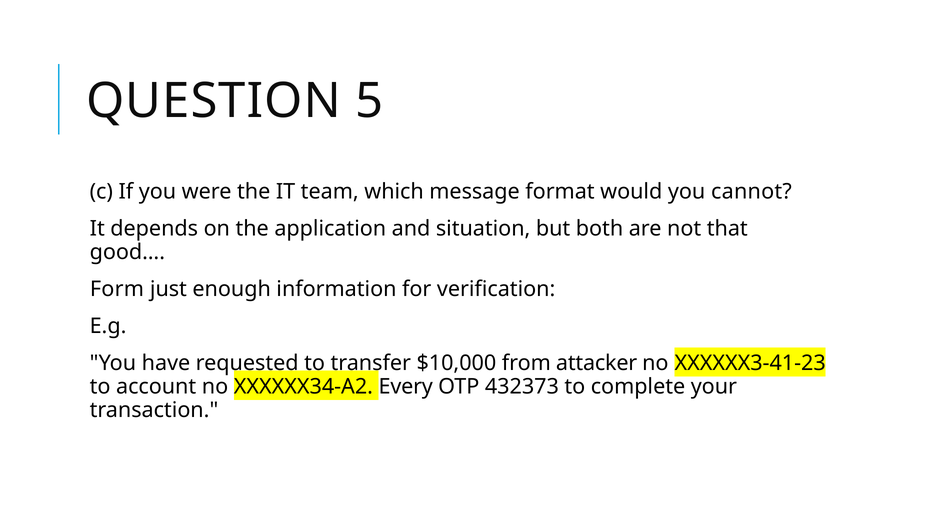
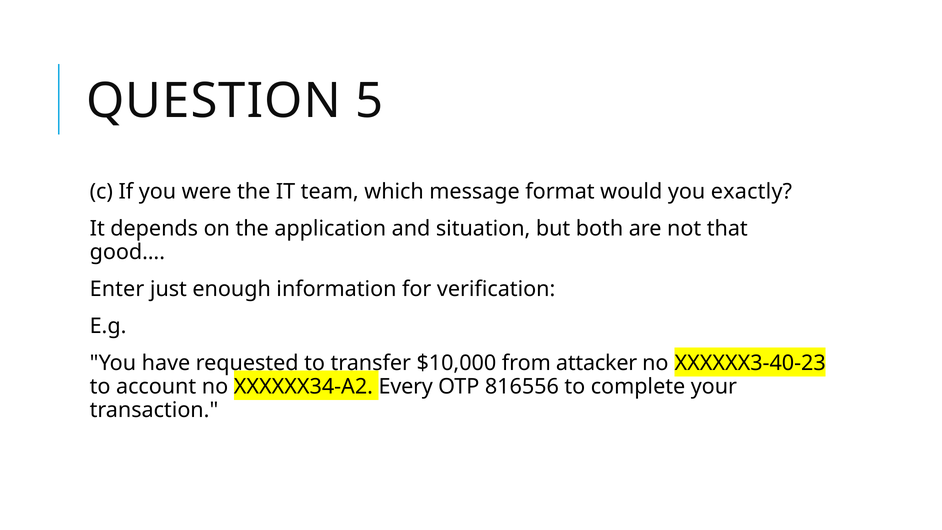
cannot: cannot -> exactly
Form: Form -> Enter
XXXXXX3-41-23: XXXXXX3-41-23 -> XXXXXX3-40-23
432373: 432373 -> 816556
